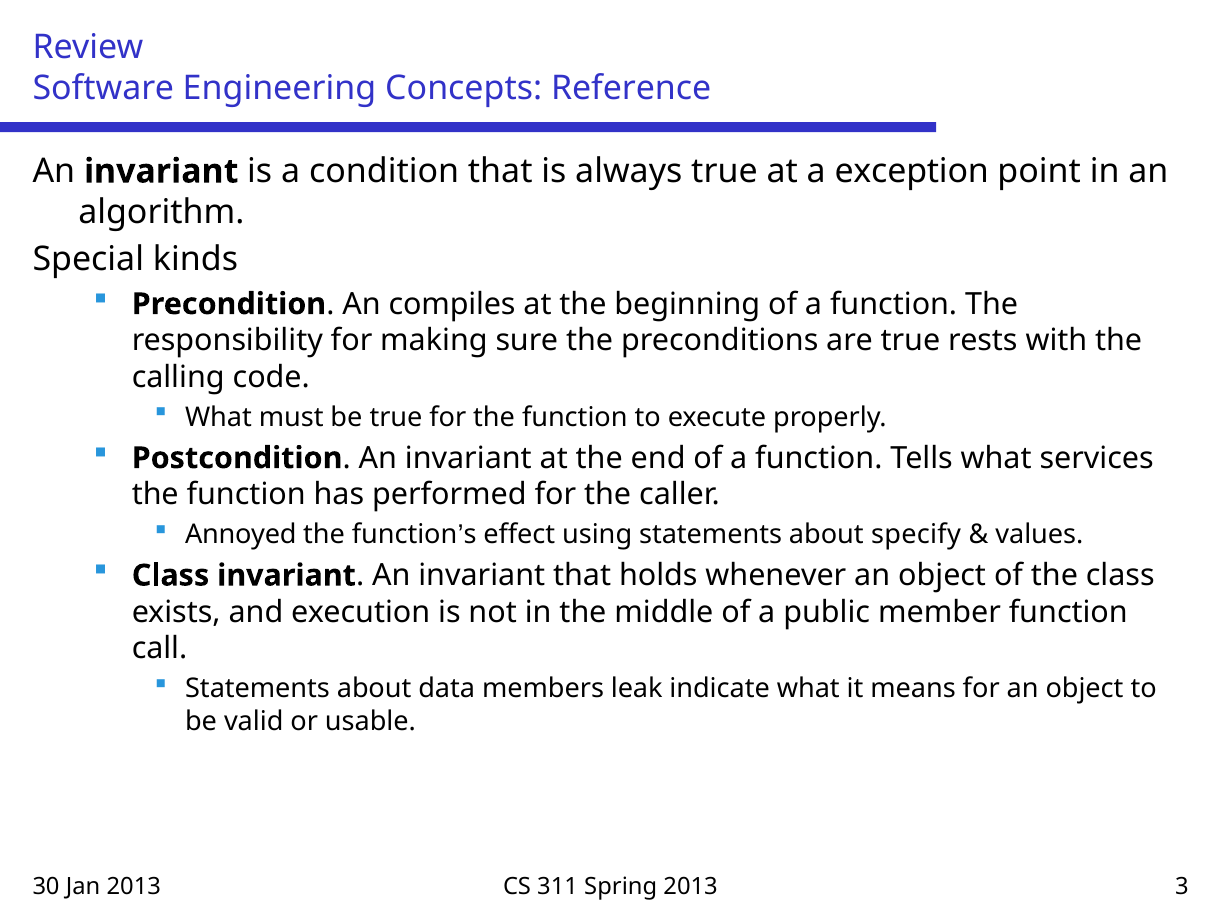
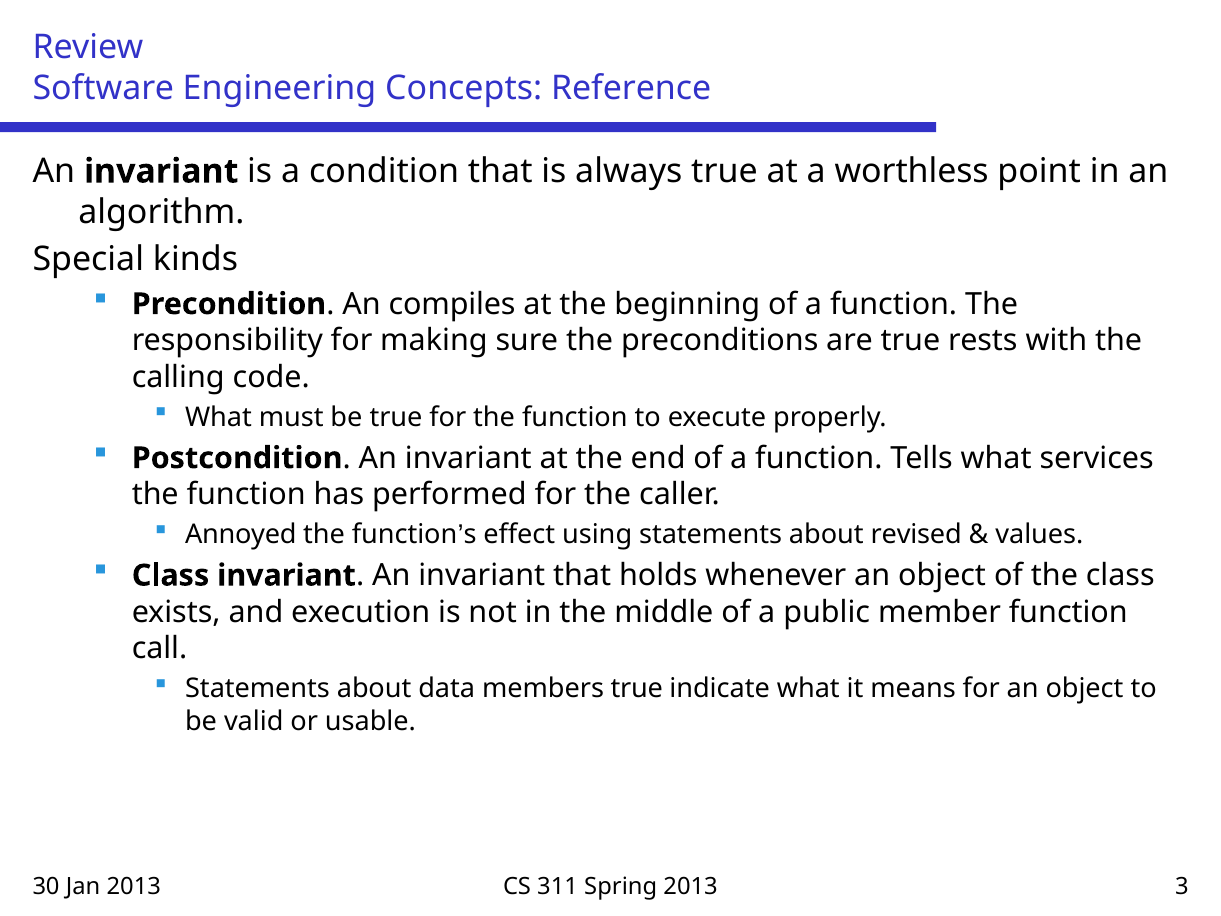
exception: exception -> worthless
specify: specify -> revised
members leak: leak -> true
